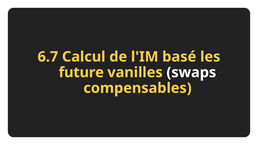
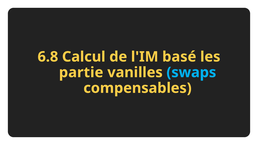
6.7: 6.7 -> 6.8
future: future -> partie
swaps colour: white -> light blue
